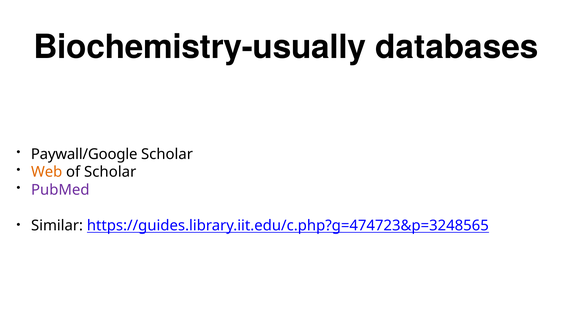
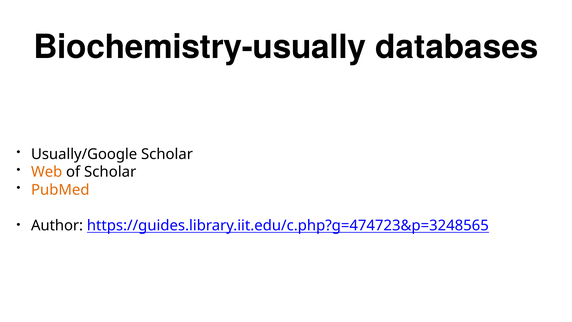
Paywall/Google: Paywall/Google -> Usually/Google
PubMed colour: purple -> orange
Similar: Similar -> Author
